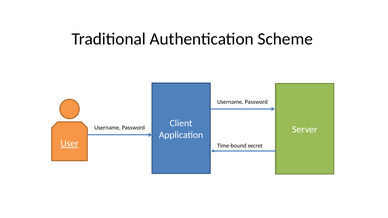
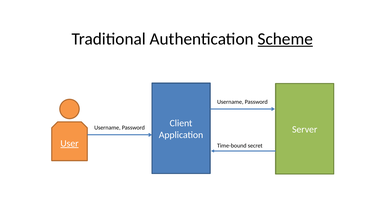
Scheme underline: none -> present
